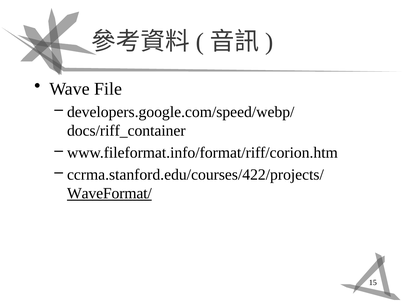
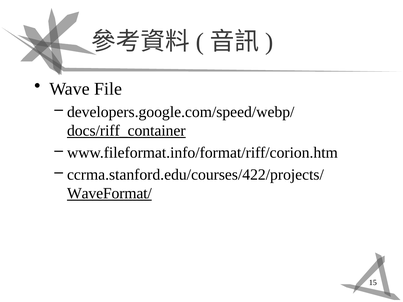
docs/riff_container underline: none -> present
